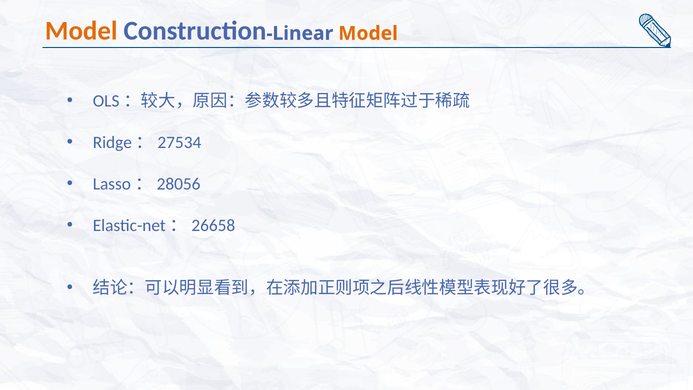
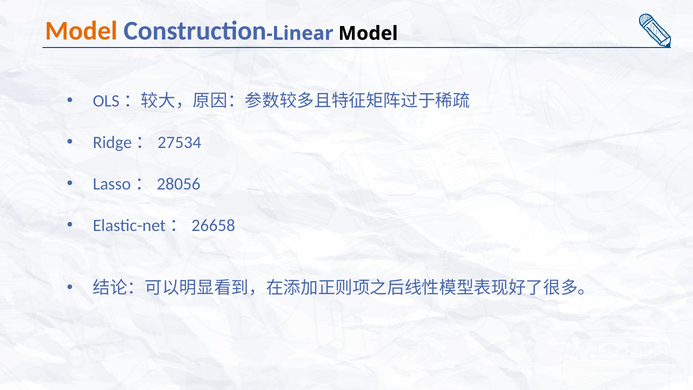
Model at (368, 33) colour: orange -> black
